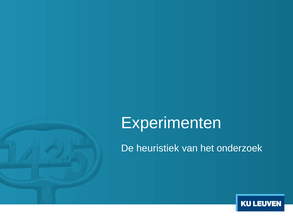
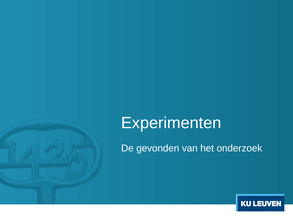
heuristiek: heuristiek -> gevonden
